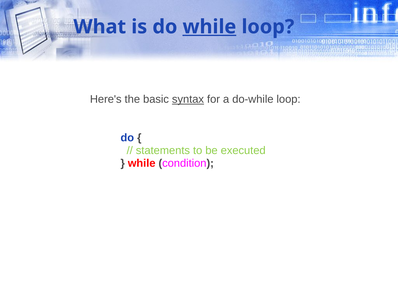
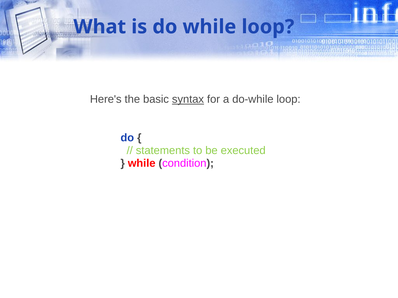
while at (209, 27) underline: present -> none
